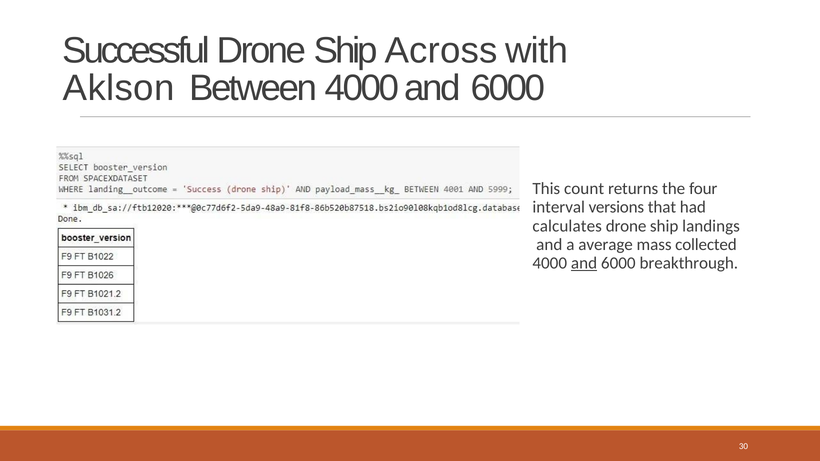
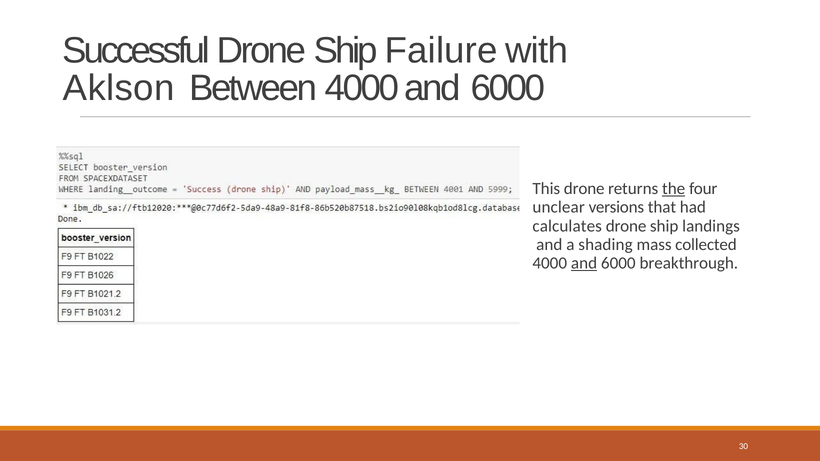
Across: Across -> Failure
This count: count -> drone
the underline: none -> present
interval: interval -> unclear
average: average -> shading
